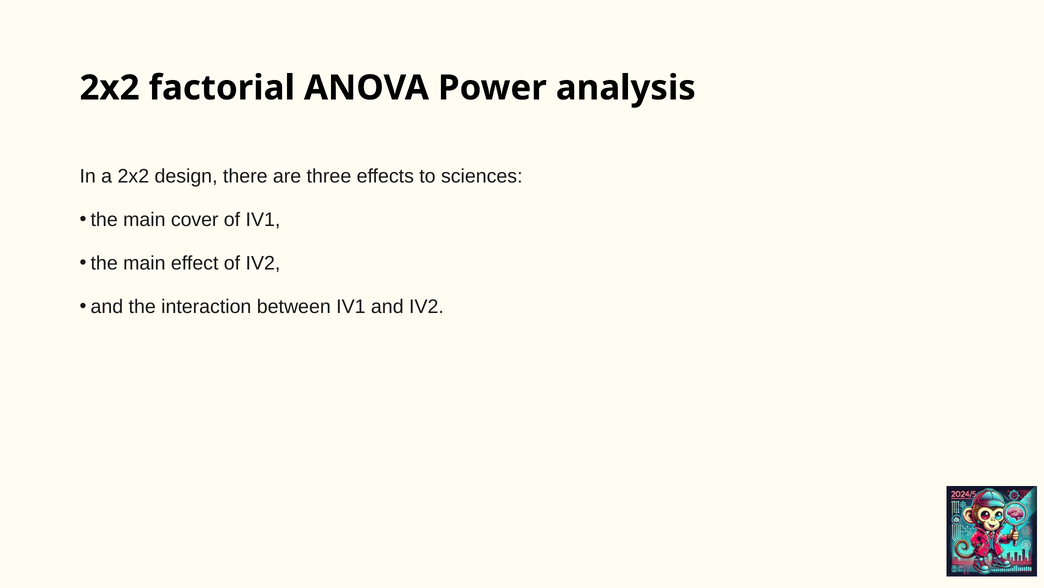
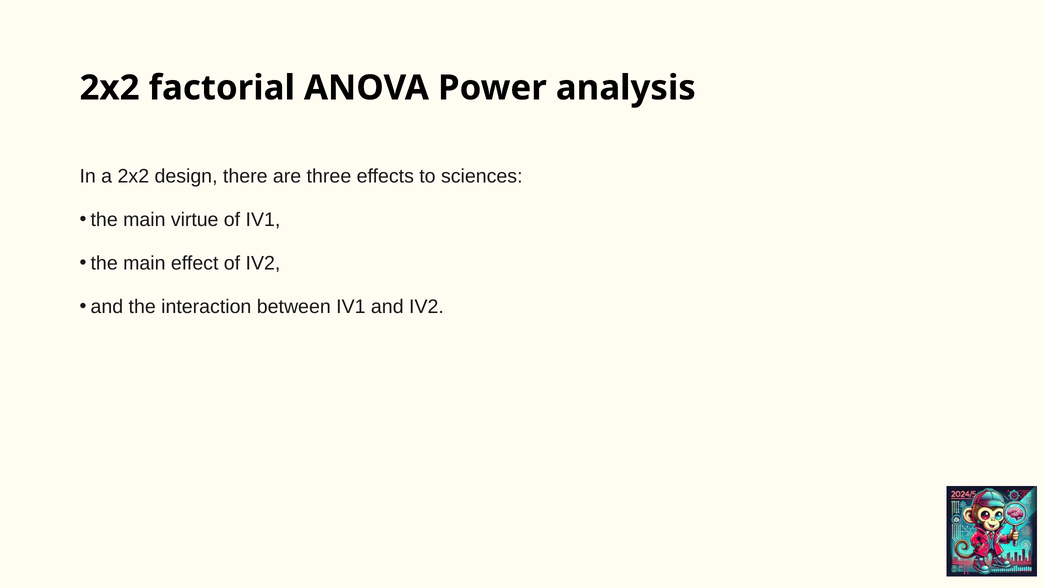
cover: cover -> virtue
